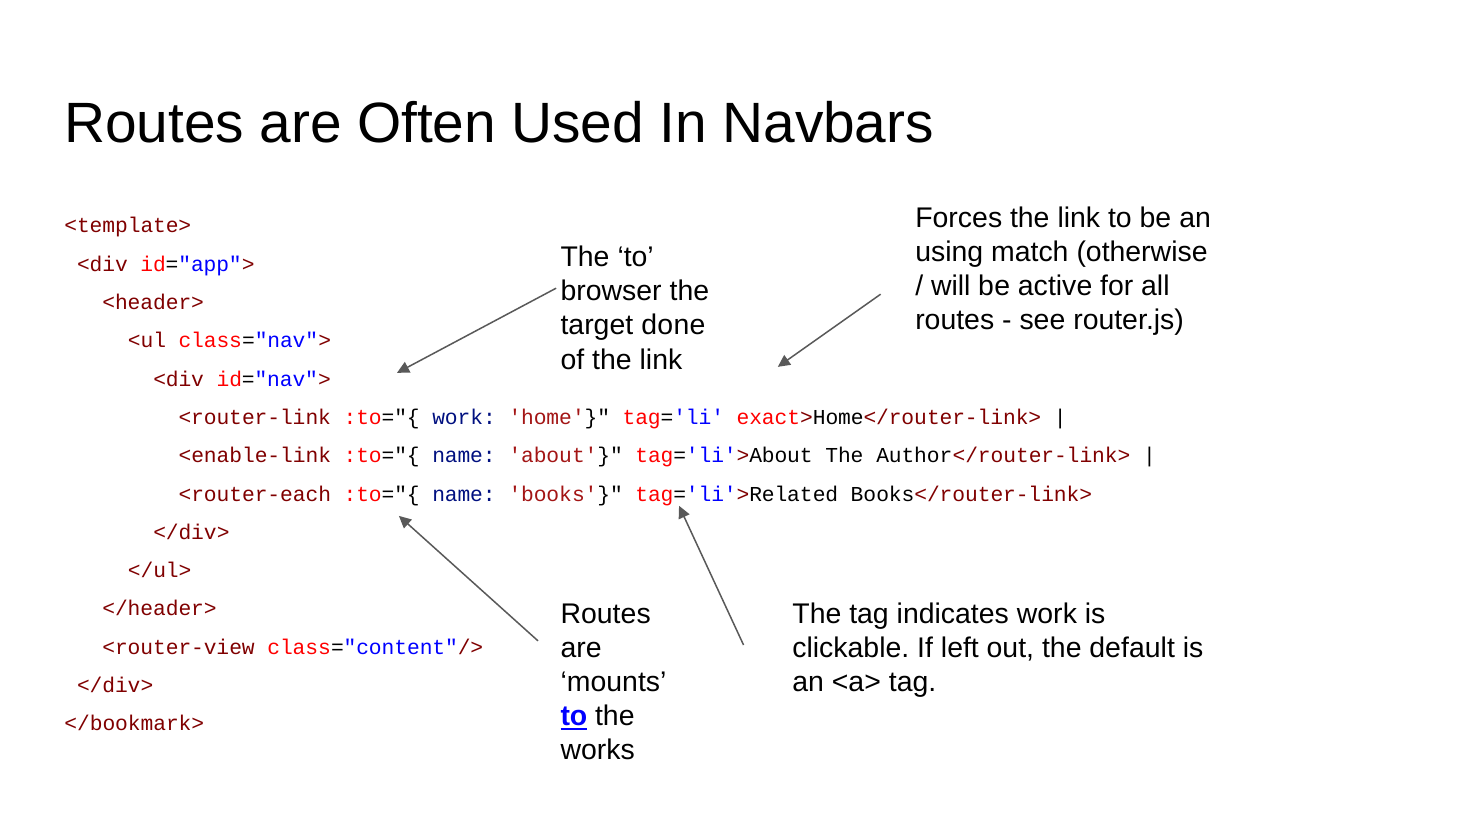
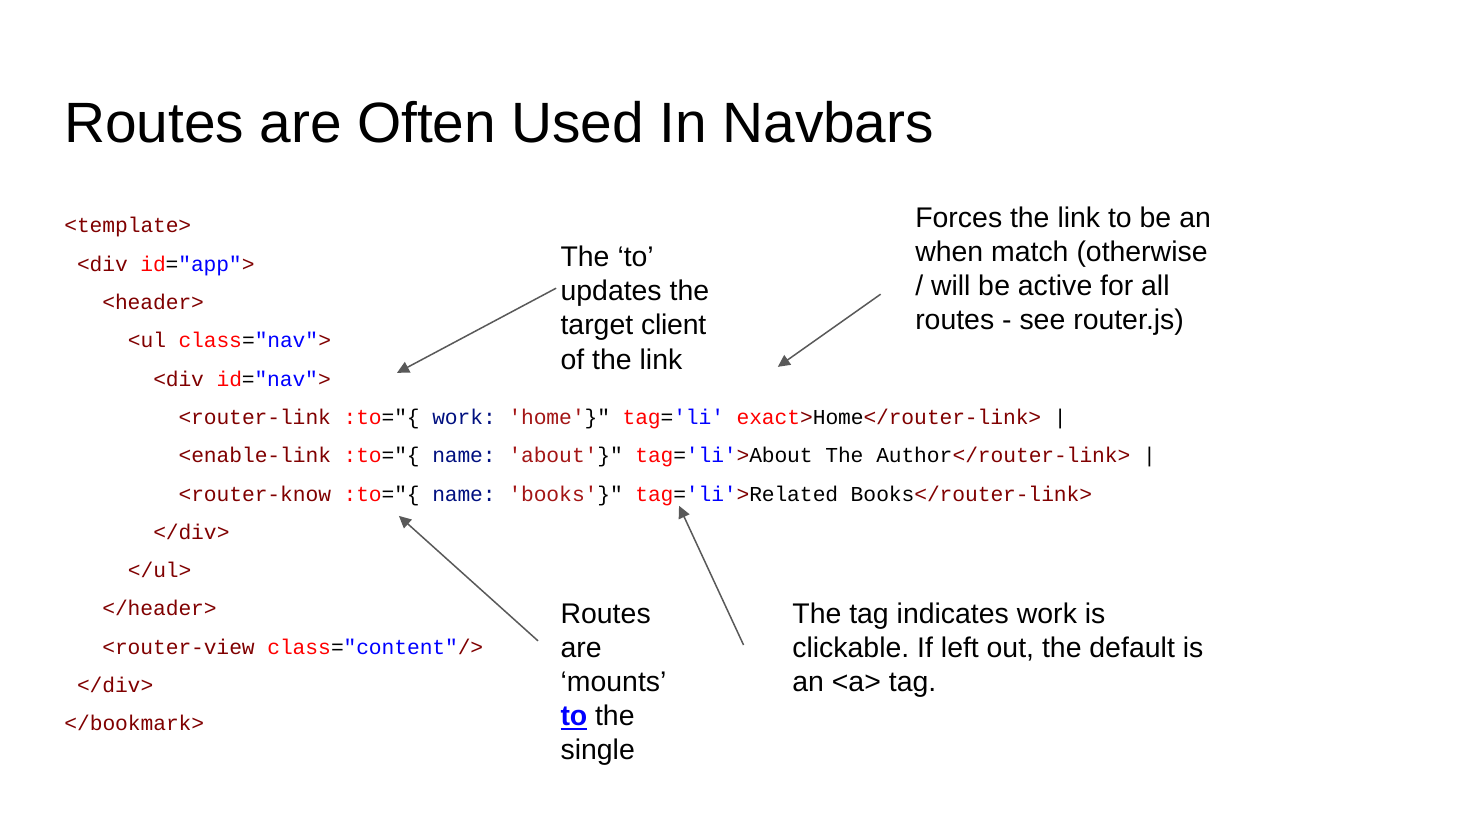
using: using -> when
browser: browser -> updates
done: done -> client
<router-each: <router-each -> <router-know
works: works -> single
